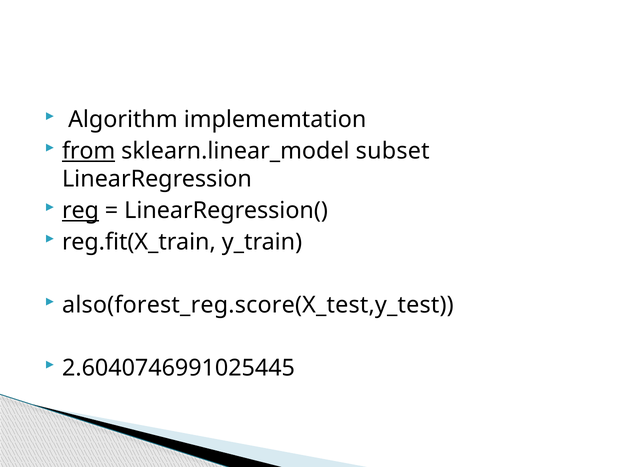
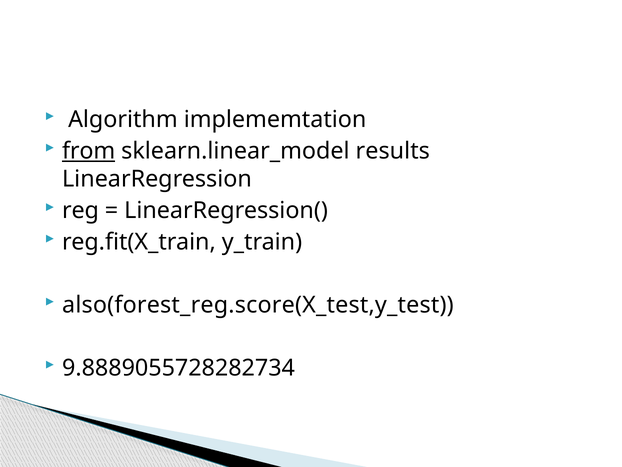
subset: subset -> results
reg underline: present -> none
2.6040746991025445: 2.6040746991025445 -> 9.8889055728282734
